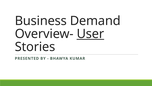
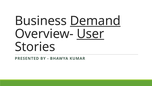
Demand underline: none -> present
